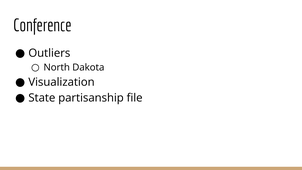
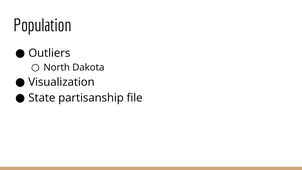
Conference: Conference -> Population
